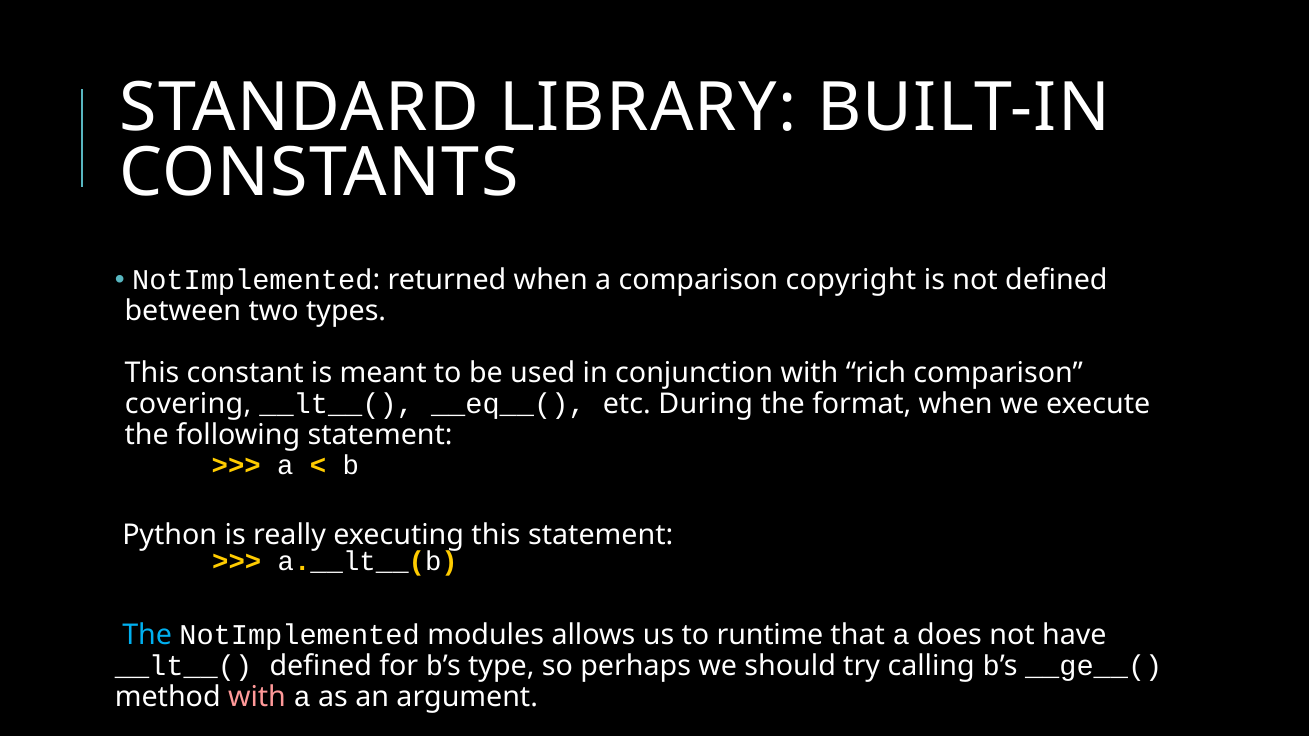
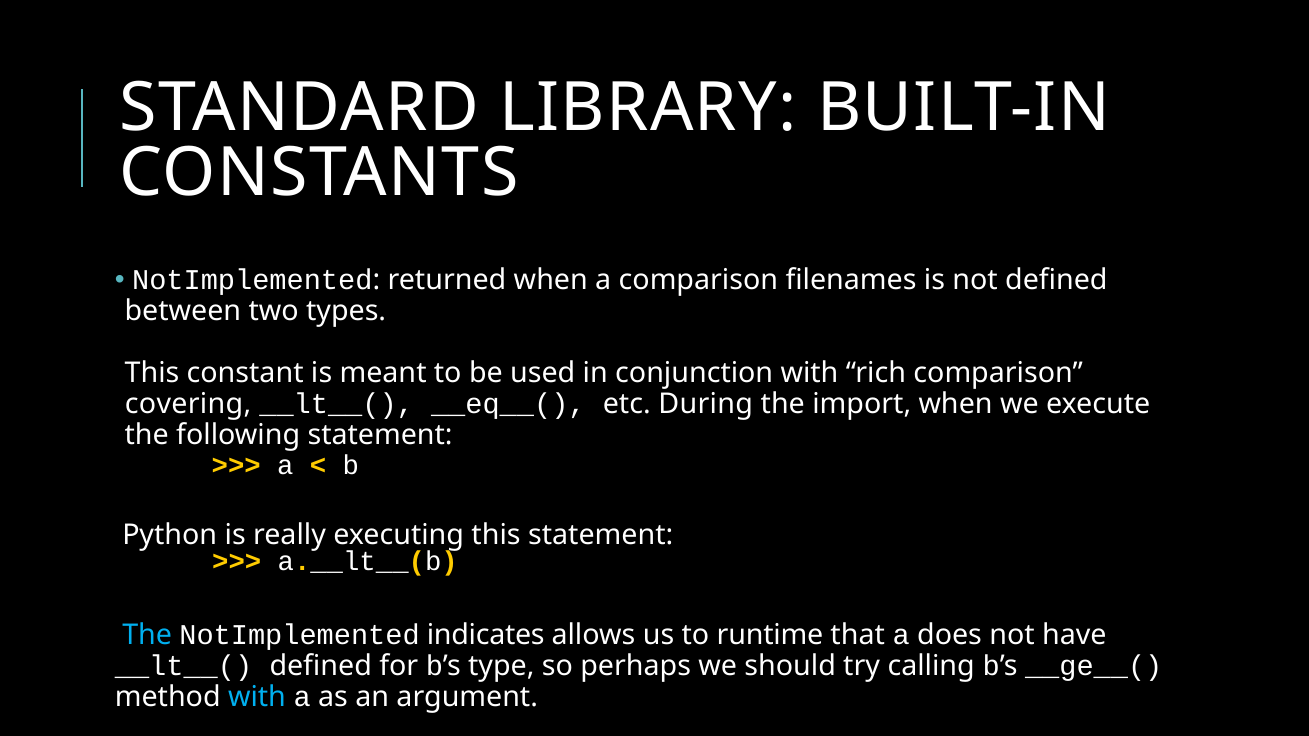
copyright: copyright -> filenames
format: format -> import
modules: modules -> indicates
with at (257, 697) colour: pink -> light blue
